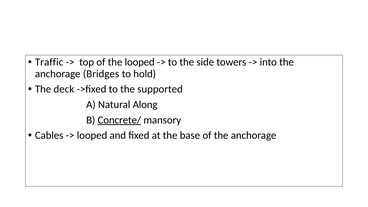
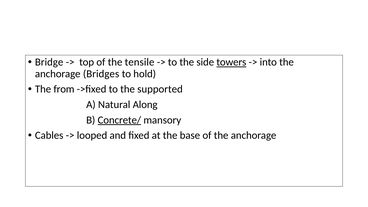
Traffic: Traffic -> Bridge
the looped: looped -> tensile
towers underline: none -> present
deck: deck -> from
